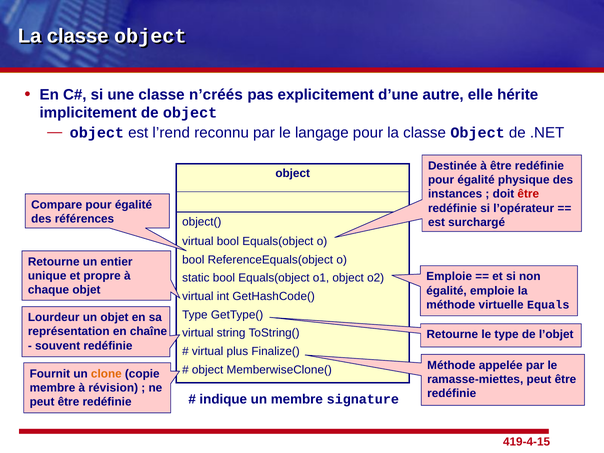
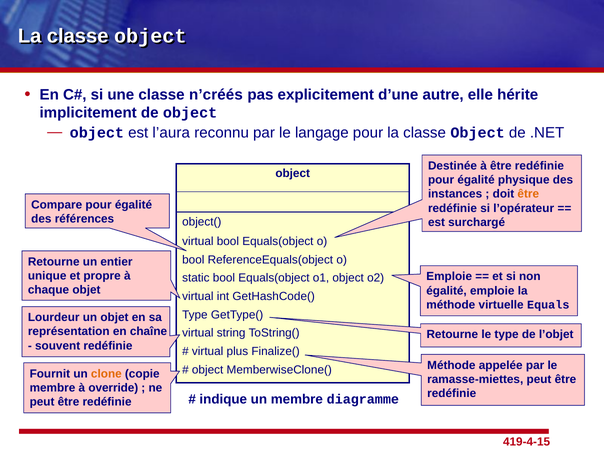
l’rend: l’rend -> l’aura
être at (528, 194) colour: red -> orange
révision: révision -> override
signature: signature -> diagramme
